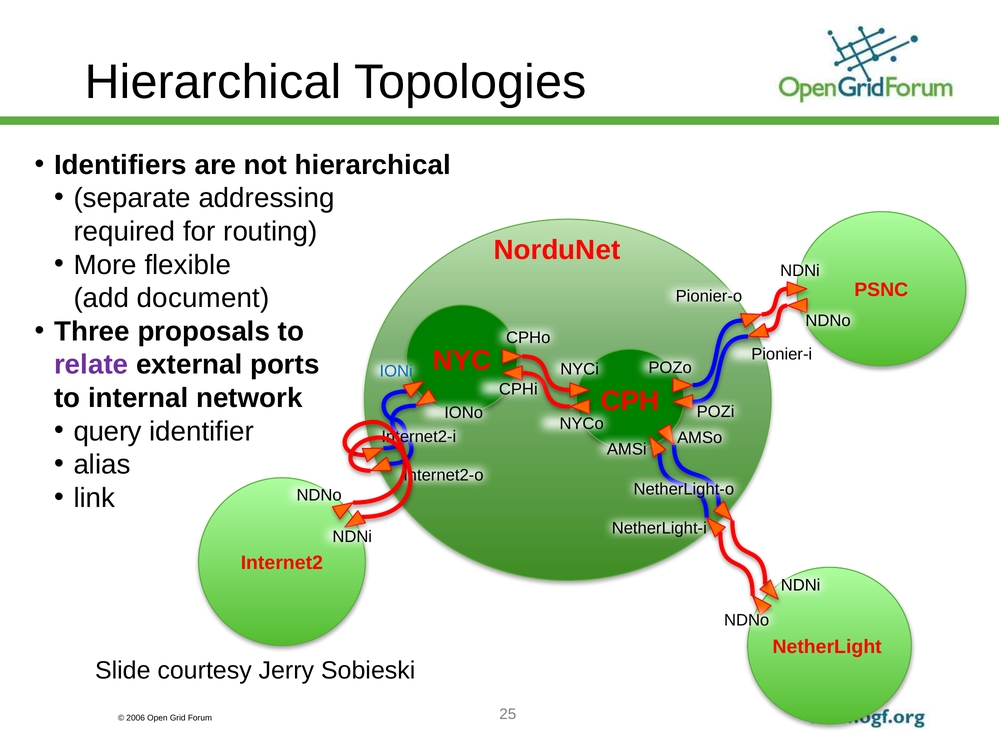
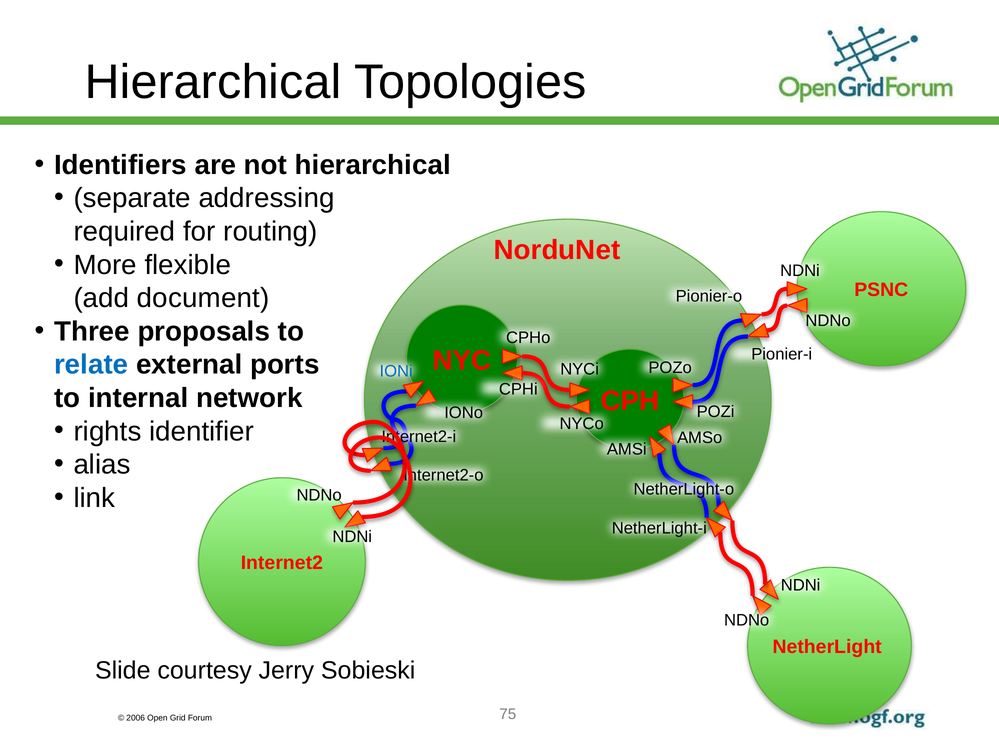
relate colour: purple -> blue
query: query -> rights
25: 25 -> 75
